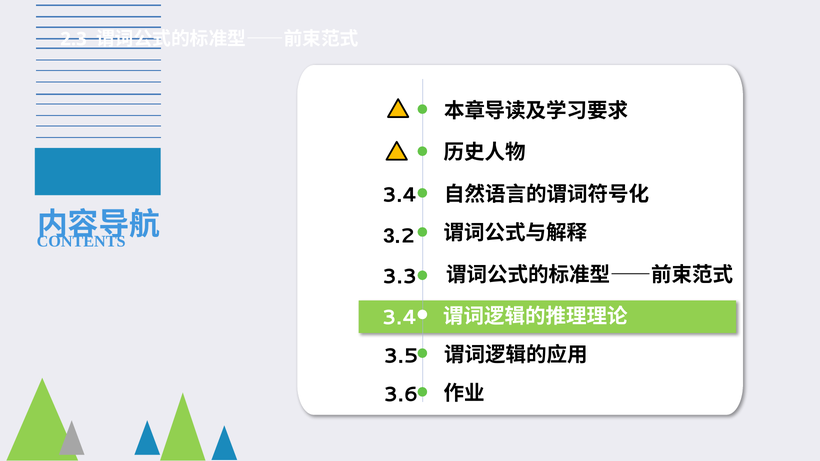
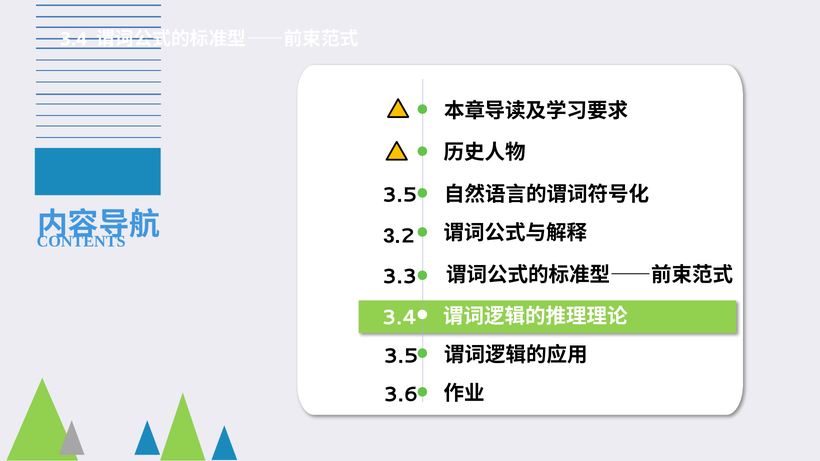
2.3 at (73, 39): 2.3 -> 3.4
3.4 at (400, 195): 3.4 -> 3.5
